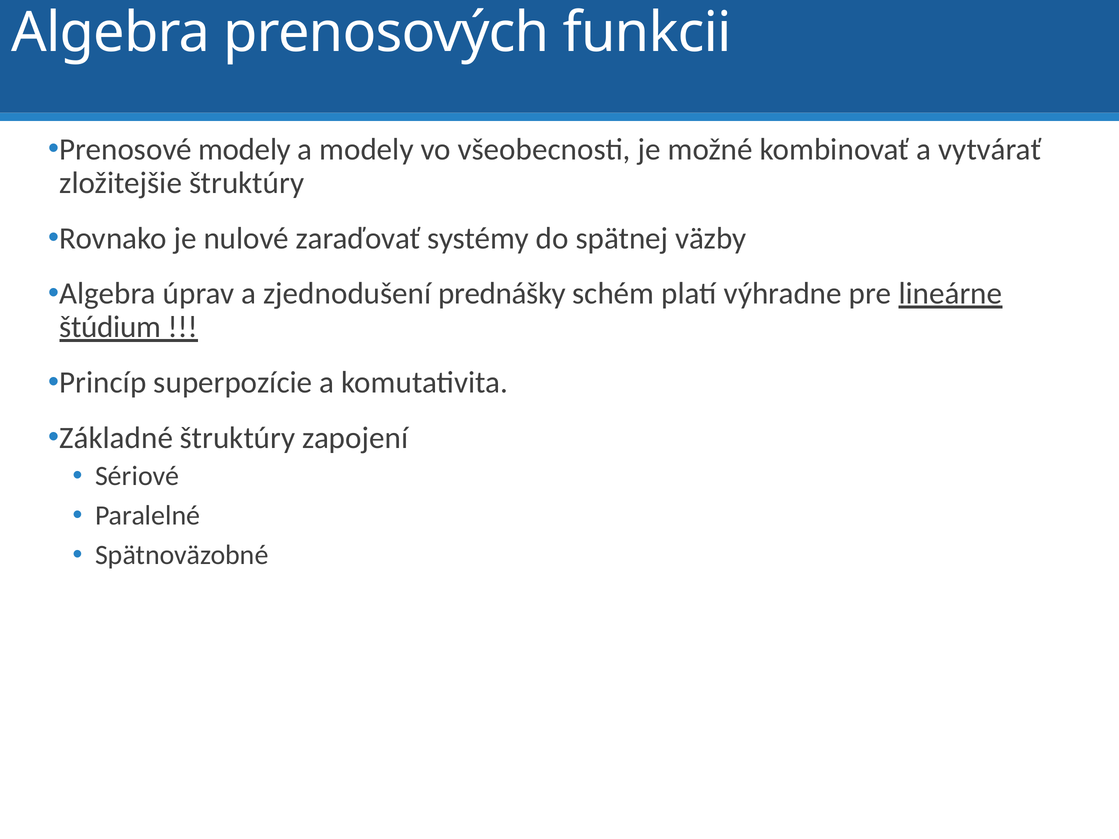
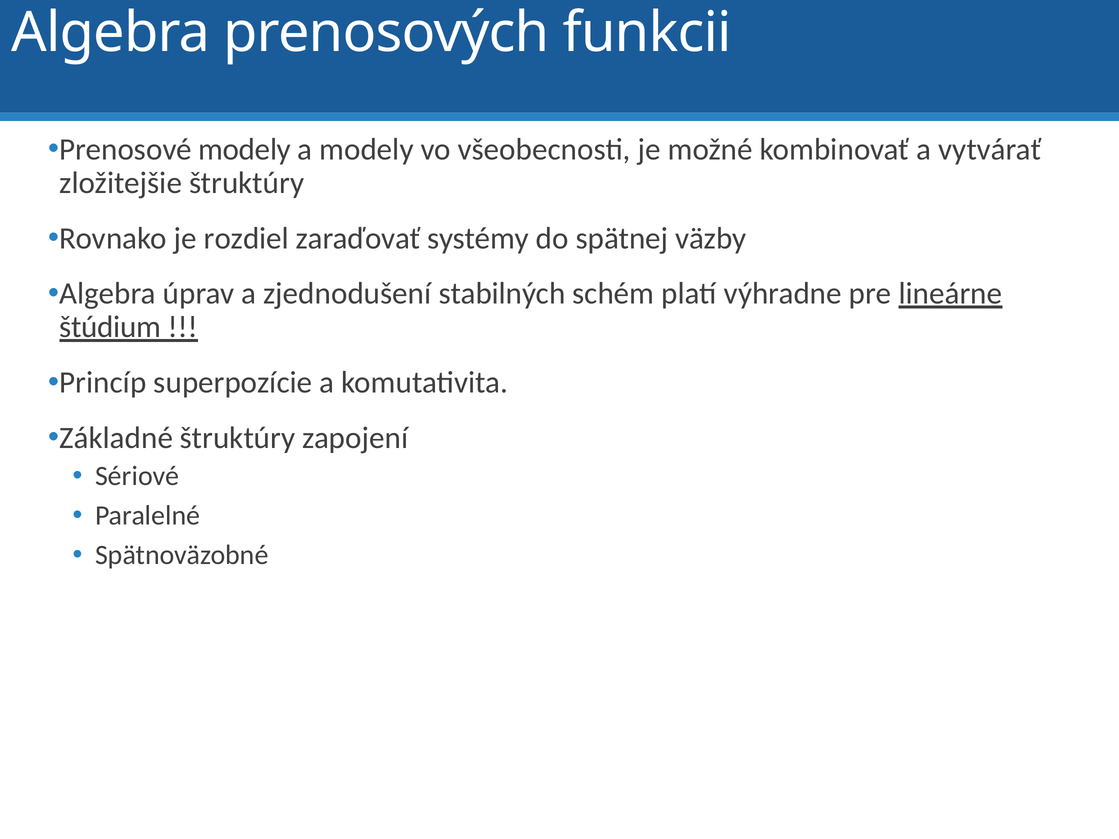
nulové: nulové -> rozdiel
prednášky: prednášky -> stabilných
